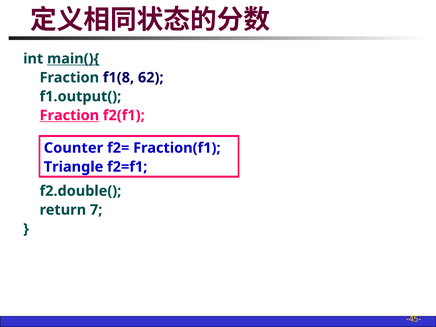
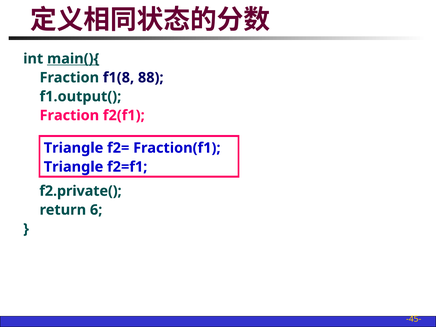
62: 62 -> 88
Fraction at (69, 115) underline: present -> none
Counter at (73, 148): Counter -> Triangle
f2.double(: f2.double( -> f2.private(
7: 7 -> 6
